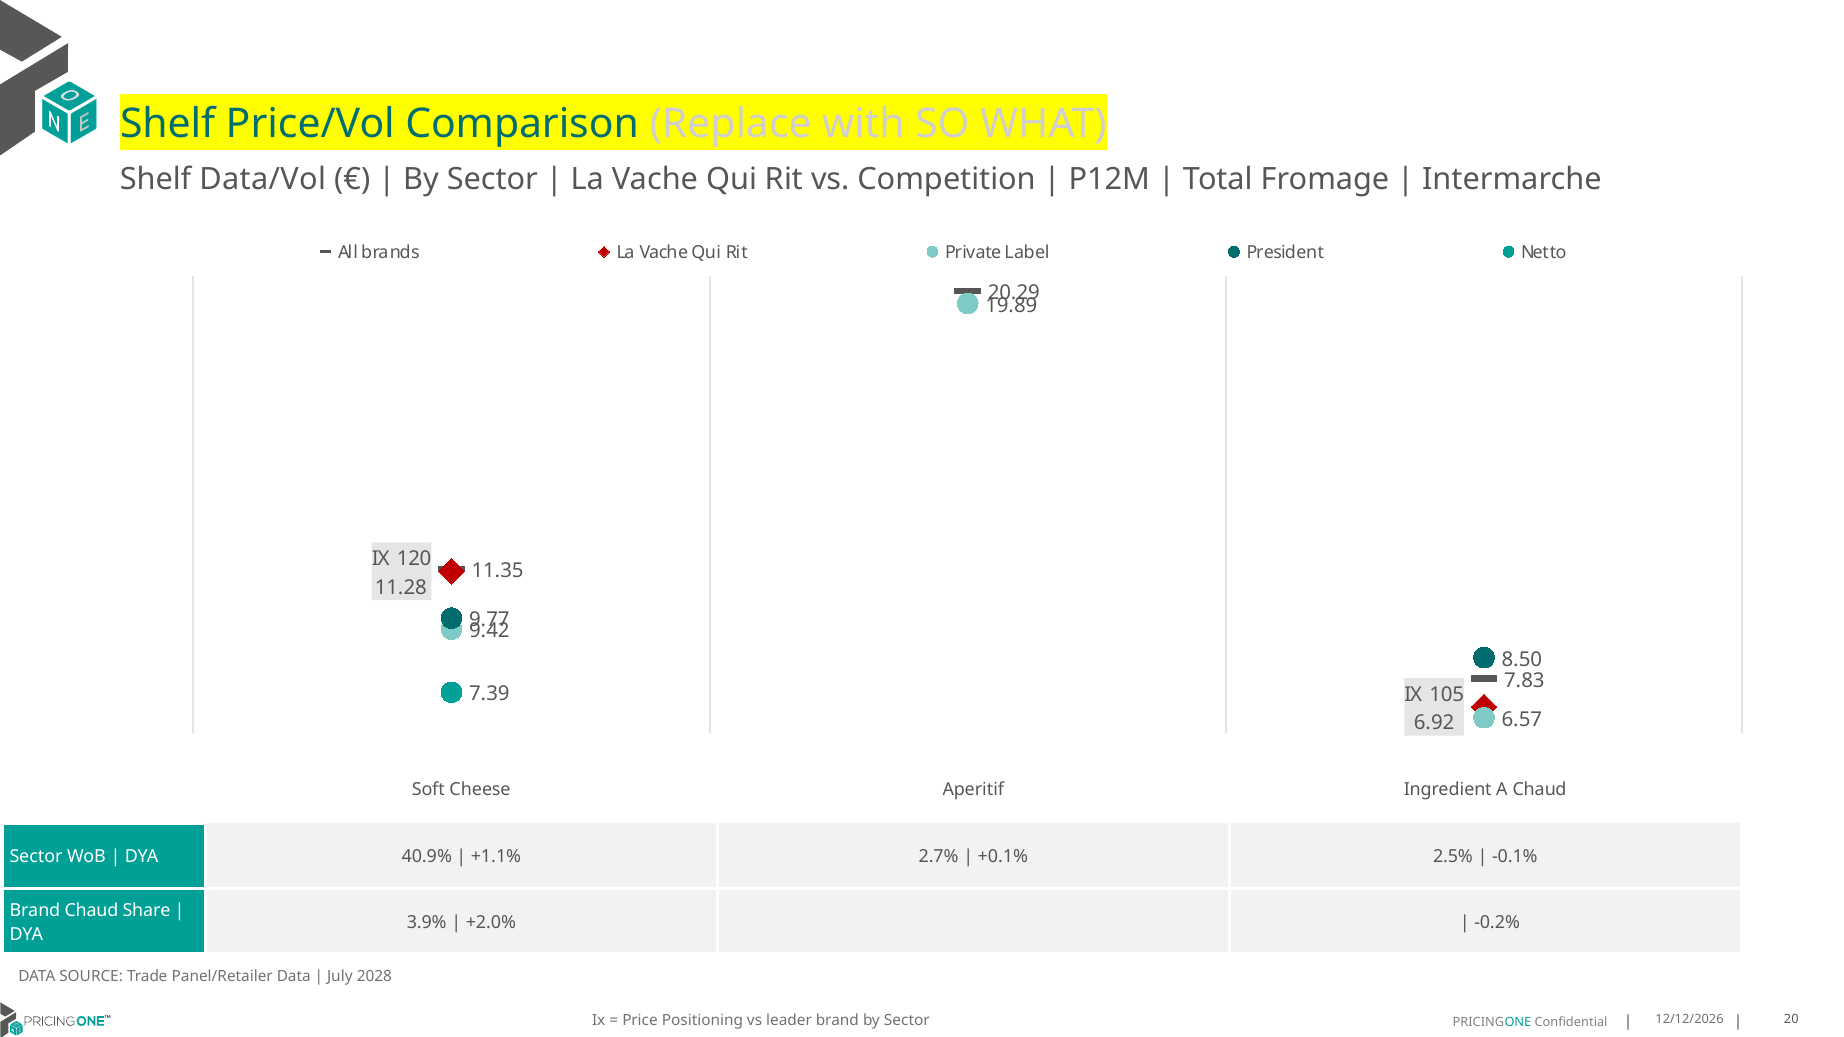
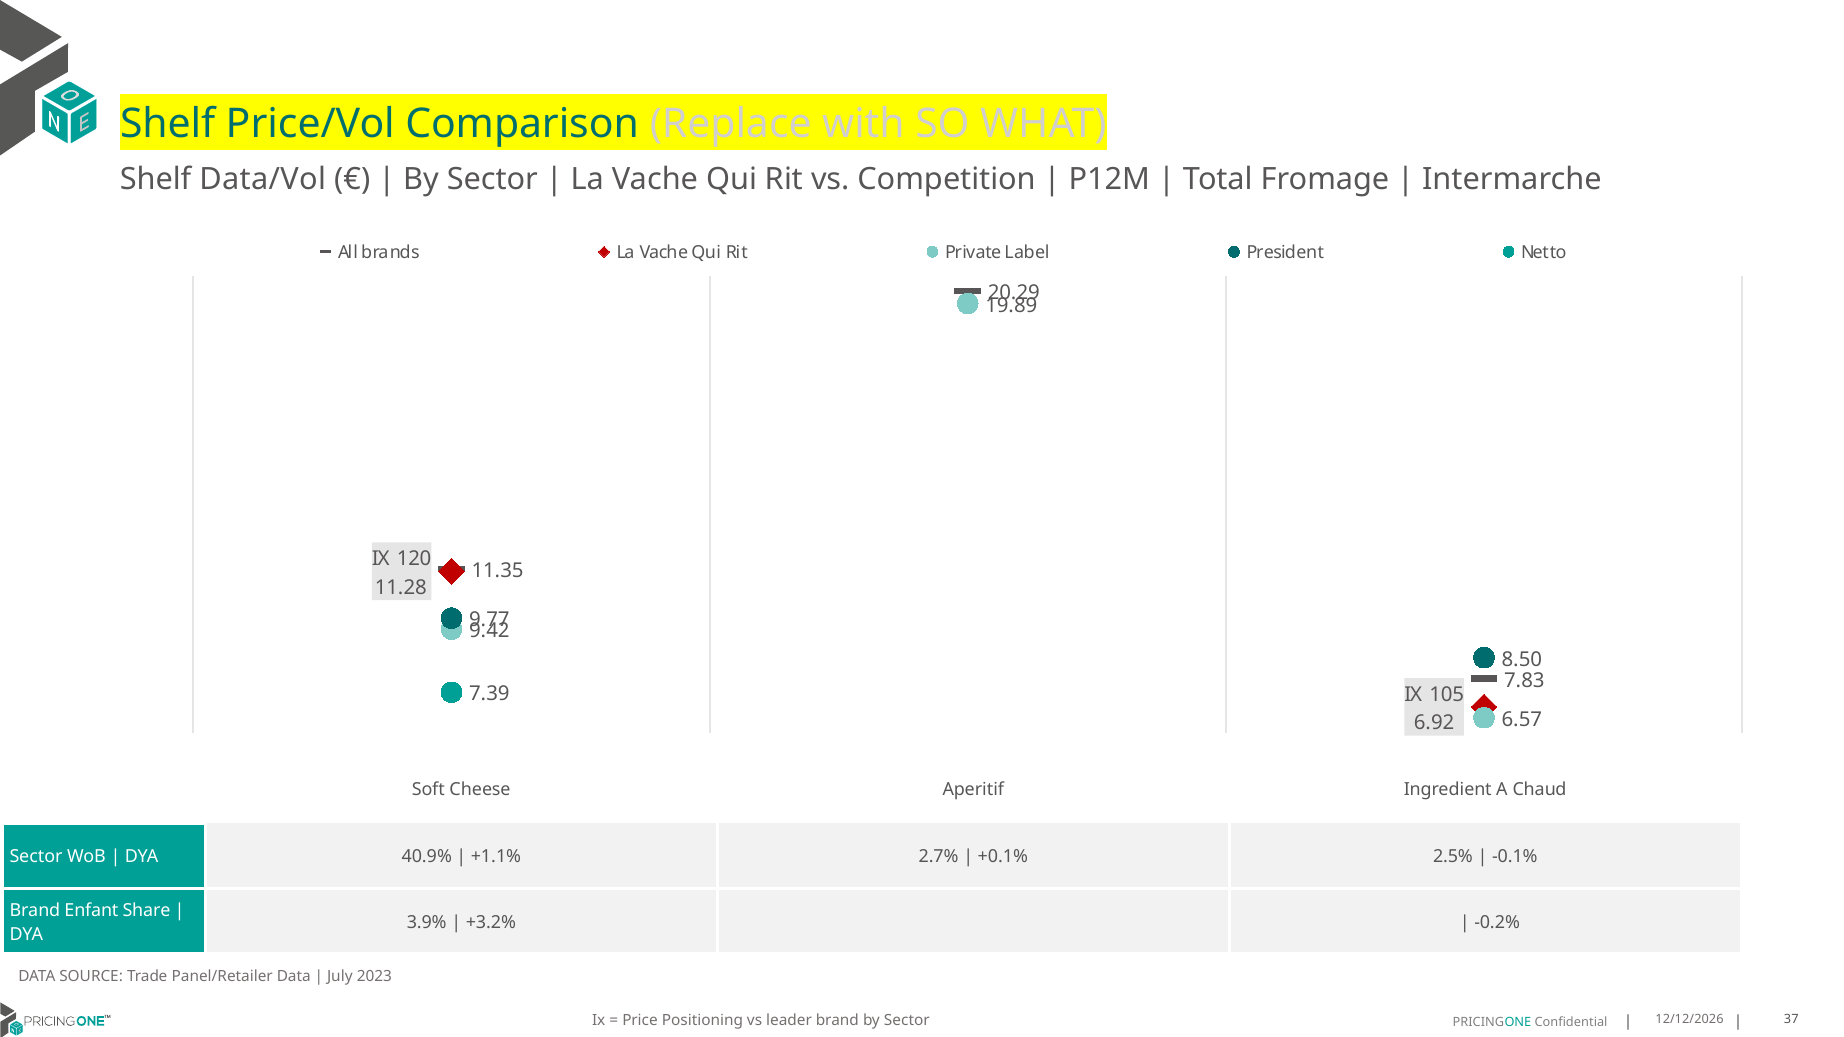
Brand Chaud: Chaud -> Enfant
+2.0%: +2.0% -> +3.2%
2028: 2028 -> 2023
20: 20 -> 37
